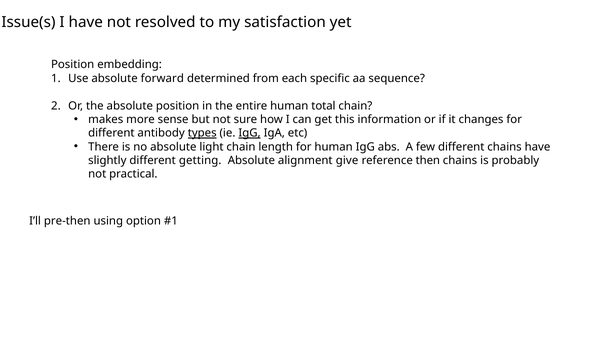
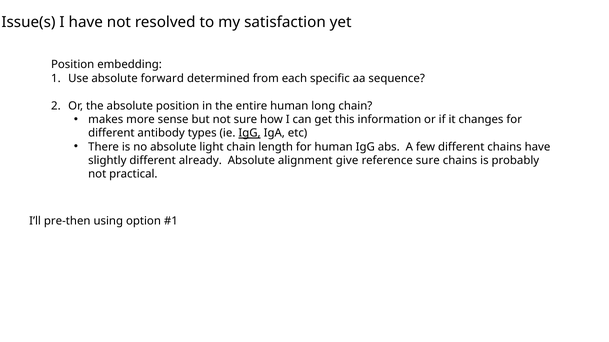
total: total -> long
types underline: present -> none
getting: getting -> already
reference then: then -> sure
